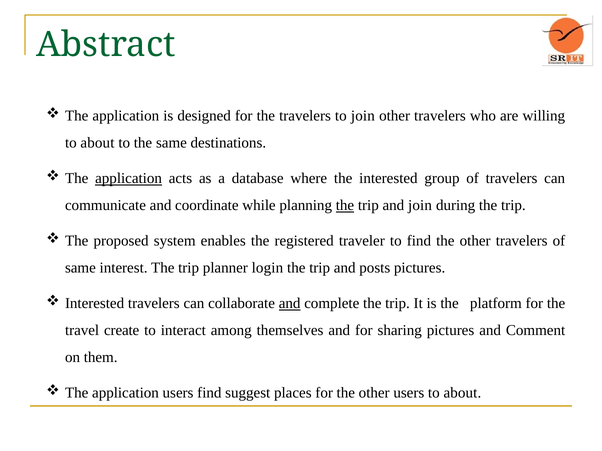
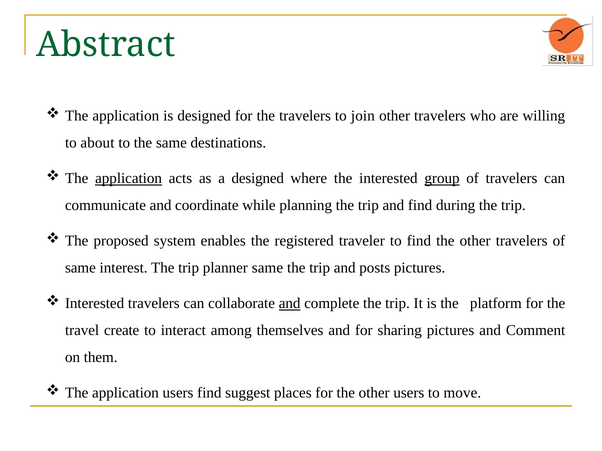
a database: database -> designed
group underline: none -> present
the at (345, 206) underline: present -> none
and join: join -> find
planner login: login -> same
users to about: about -> move
